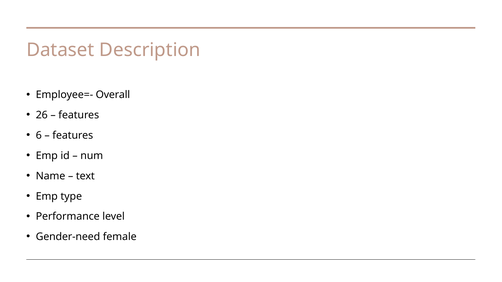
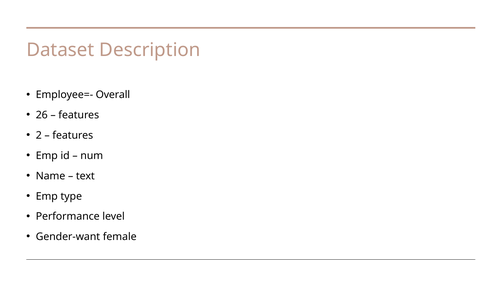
6: 6 -> 2
Gender-need: Gender-need -> Gender-want
